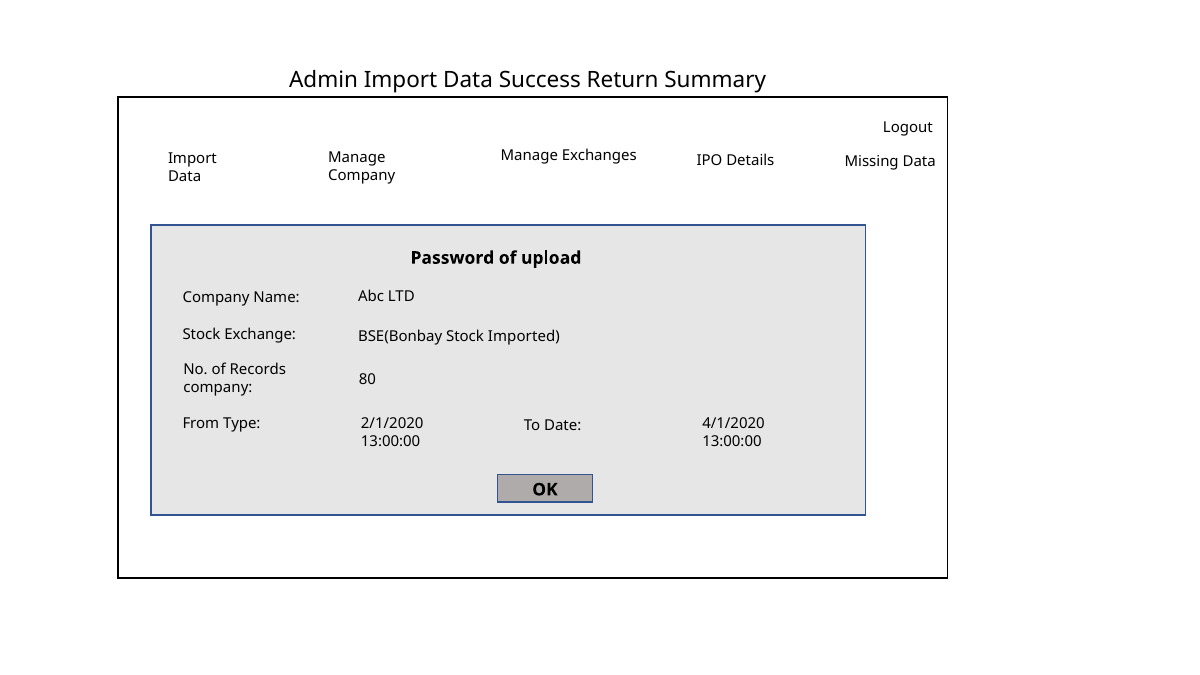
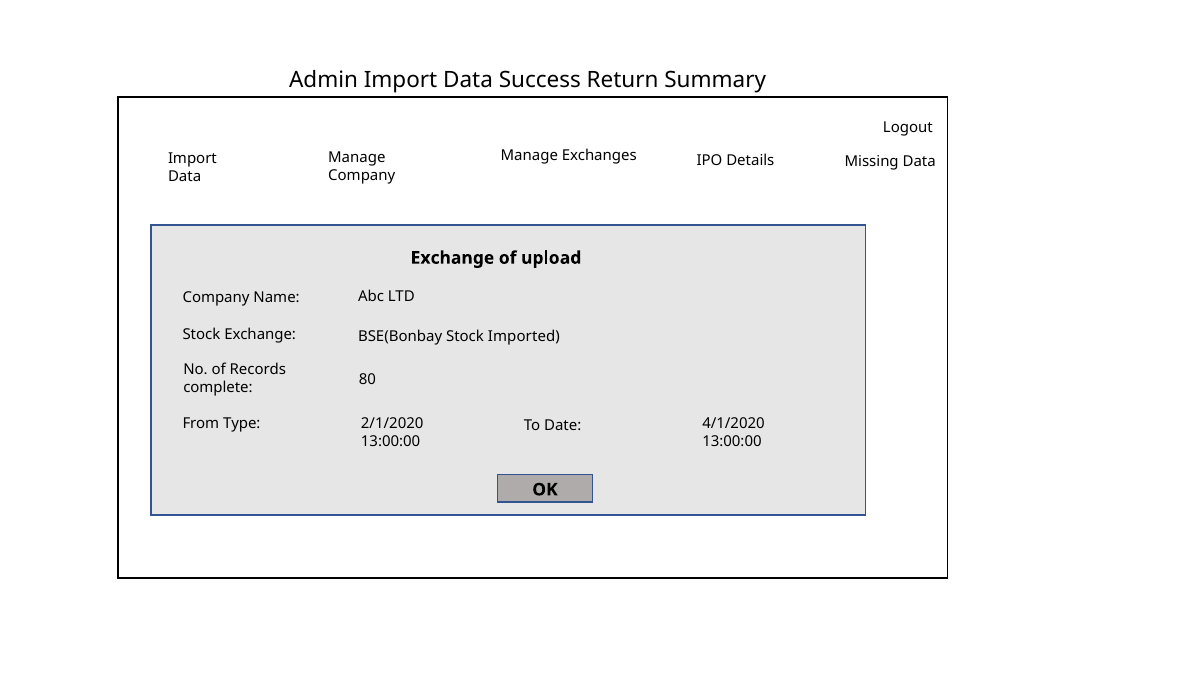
Password at (452, 258): Password -> Exchange
company at (218, 388): company -> complete
